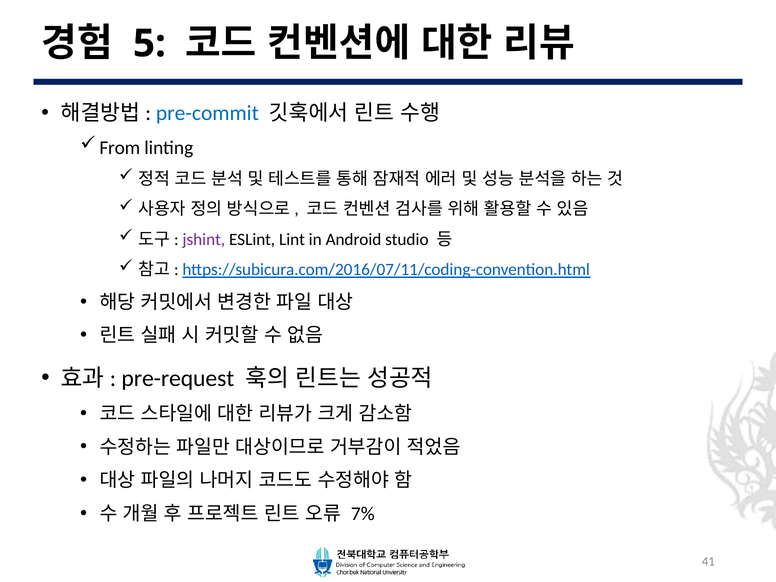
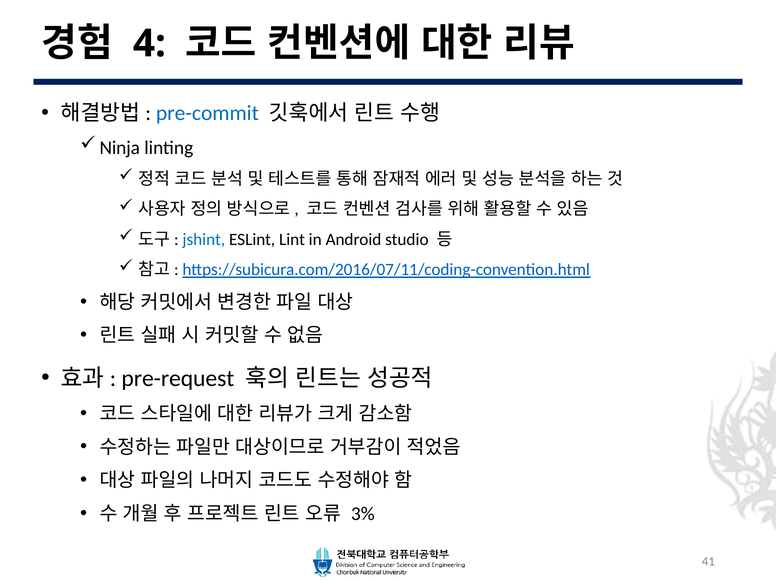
5: 5 -> 4
From: From -> Ninja
jshint colour: purple -> blue
7%: 7% -> 3%
